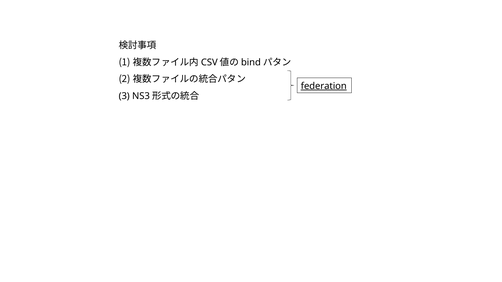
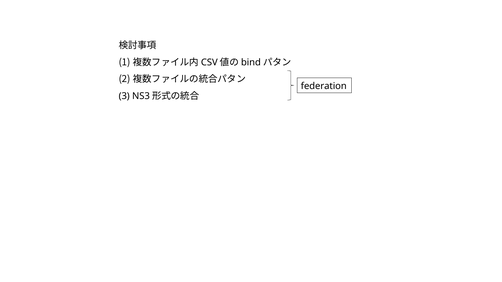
federation underline: present -> none
